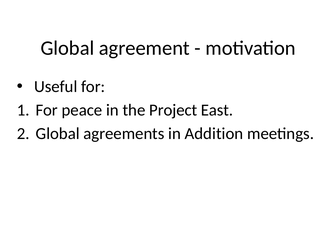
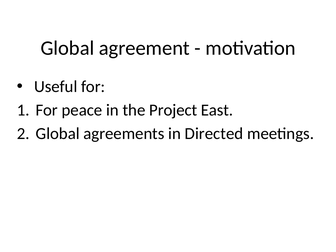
Addition: Addition -> Directed
